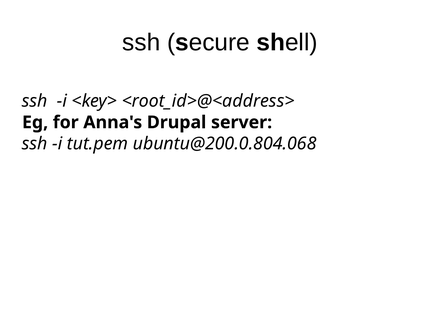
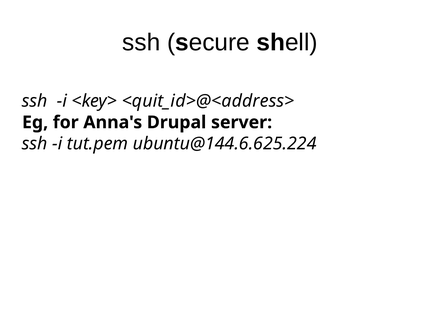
<root_id>@<address>: <root_id>@<address> -> <quit_id>@<address>
ubuntu@200.0.804.068: ubuntu@200.0.804.068 -> ubuntu@144.6.625.224
